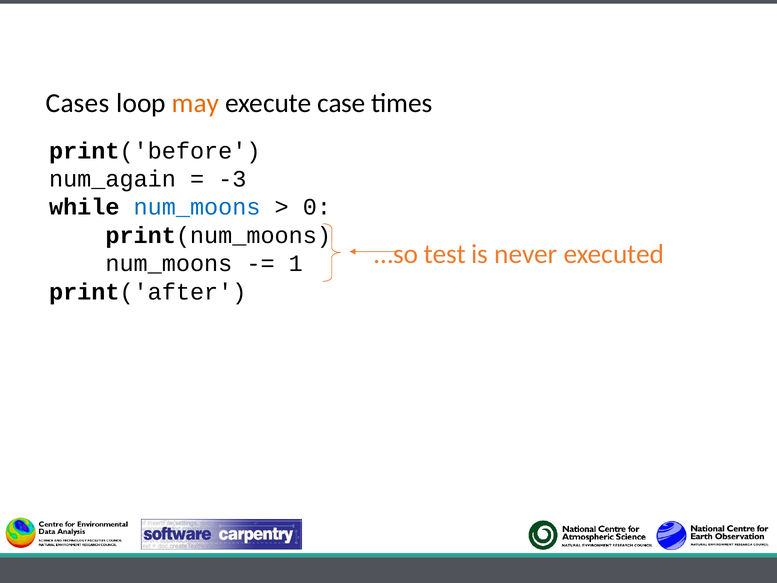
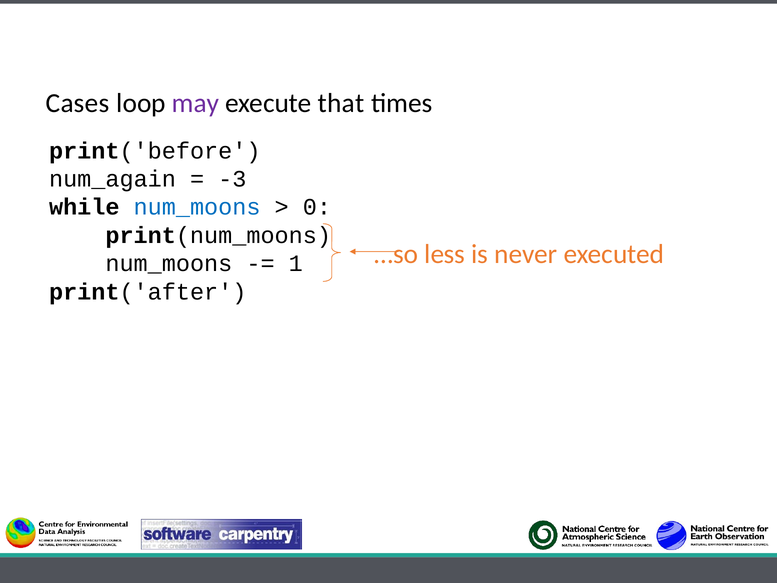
may colour: orange -> purple
case: case -> that
test: test -> less
